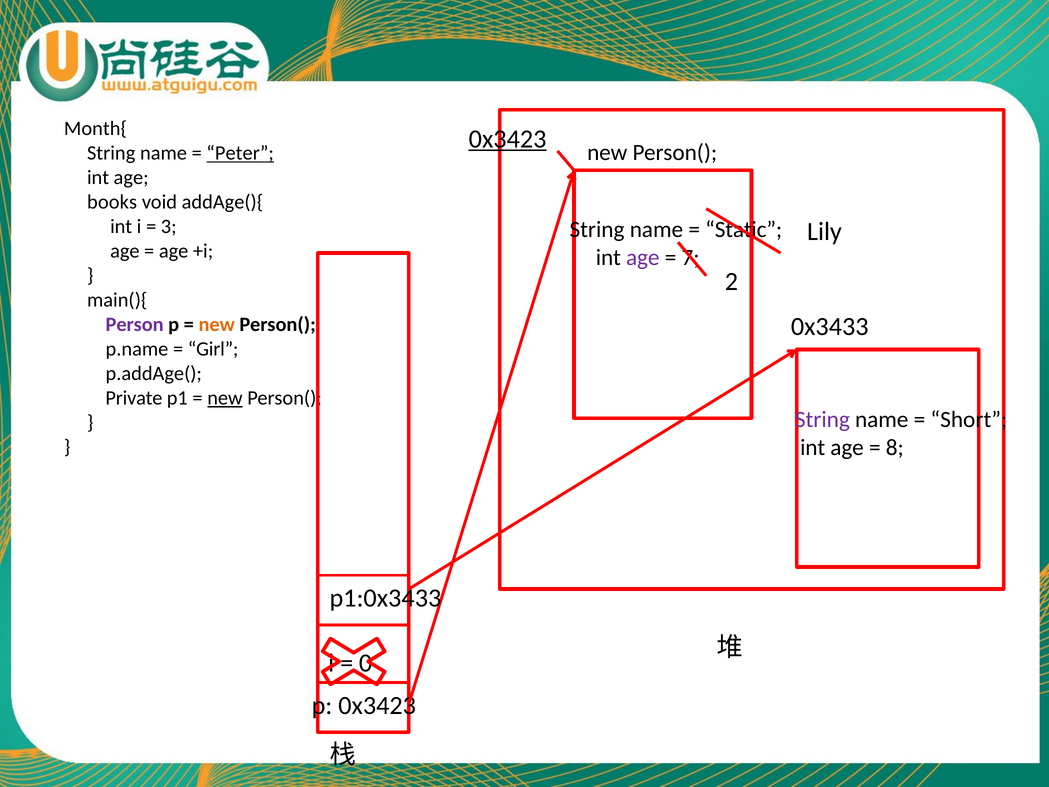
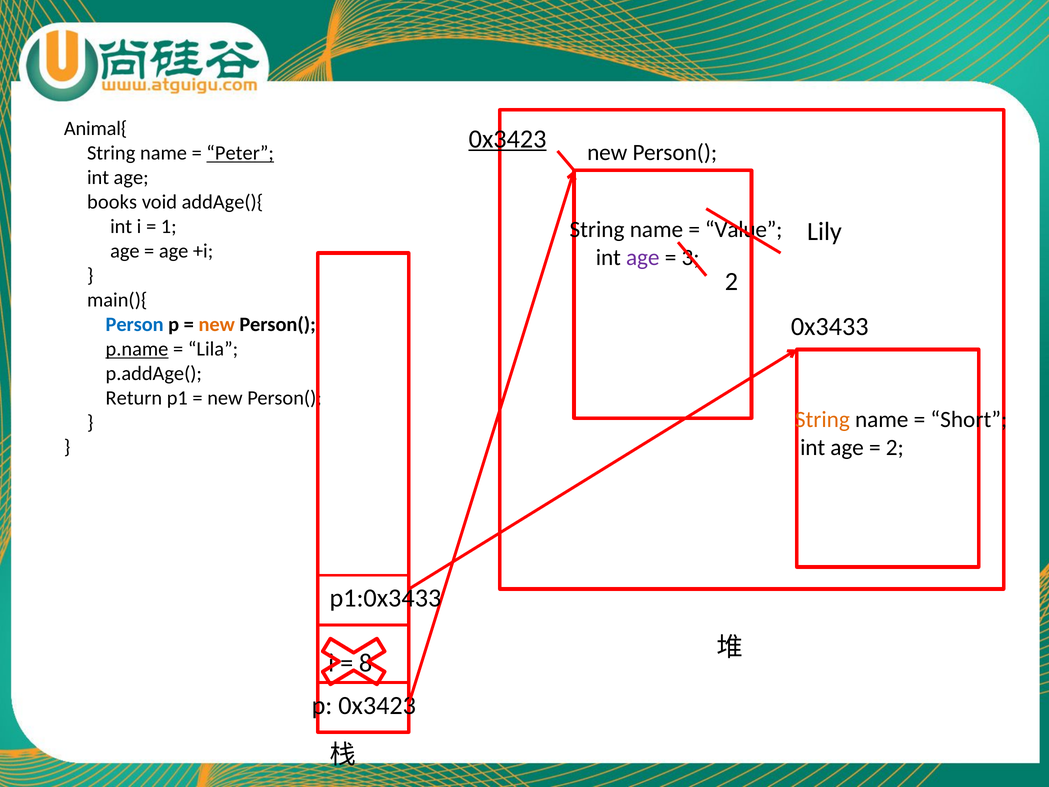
Month{: Month{ -> Animal{
3: 3 -> 1
Static: Static -> Value
7: 7 -> 3
Person colour: purple -> blue
p.name underline: none -> present
Girl: Girl -> Lila
Private: Private -> Return
new at (225, 398) underline: present -> none
String at (822, 420) colour: purple -> orange
8 at (895, 448): 8 -> 2
0: 0 -> 8
